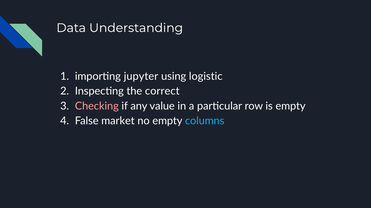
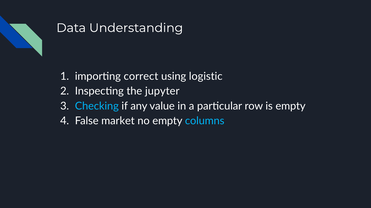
jupyter: jupyter -> correct
correct: correct -> jupyter
Checking colour: pink -> light blue
